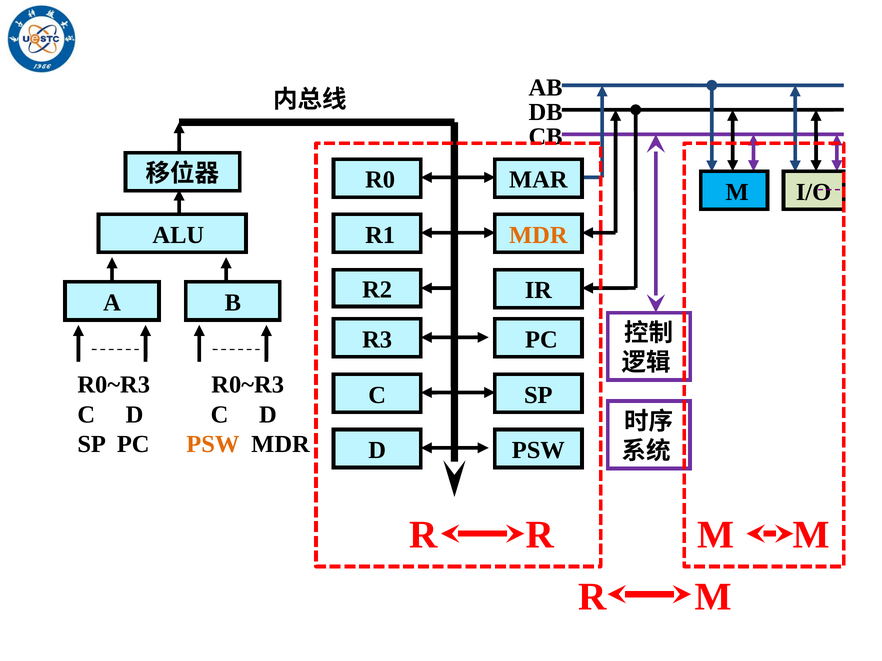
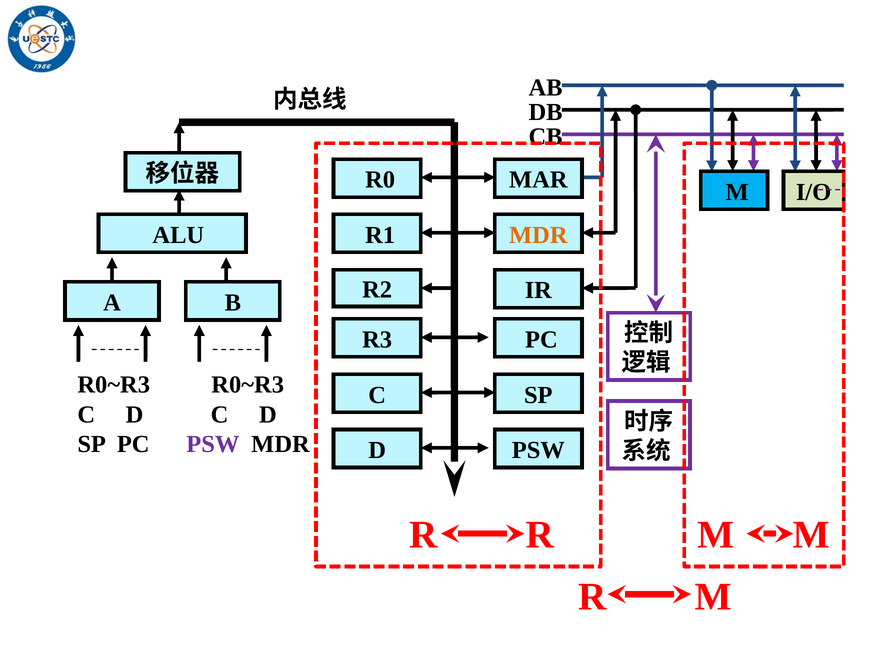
PSW at (213, 445) colour: orange -> purple
